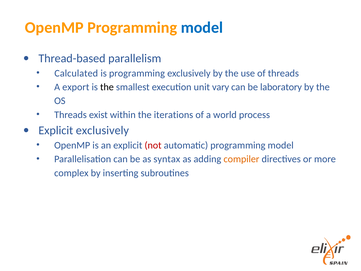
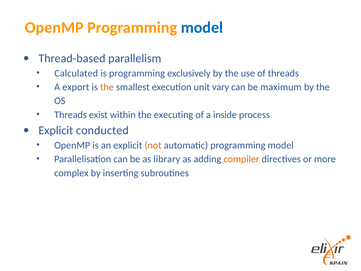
the at (107, 87) colour: black -> orange
laboratory: laboratory -> maximum
iterations: iterations -> executing
world: world -> inside
Explicit exclusively: exclusively -> conducted
not colour: red -> orange
syntax: syntax -> library
